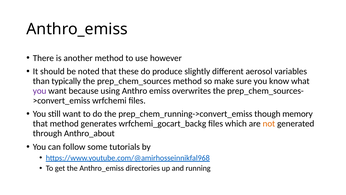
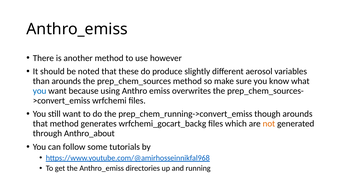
than typically: typically -> arounds
you at (40, 91) colour: purple -> blue
though memory: memory -> arounds
